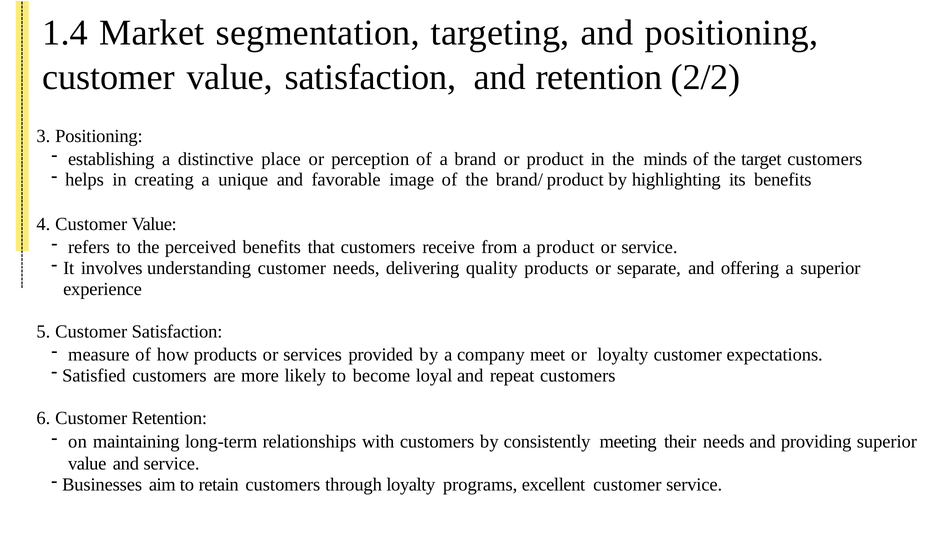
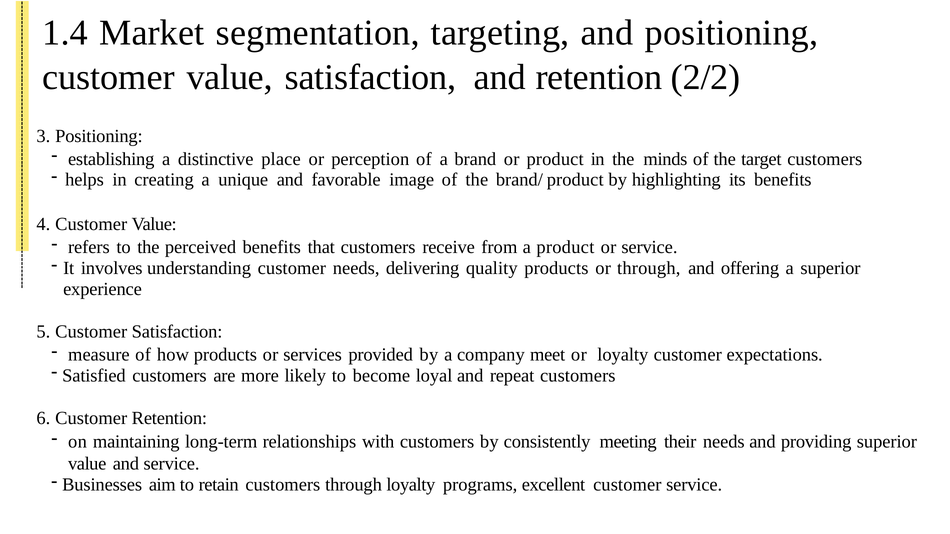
or separate: separate -> through
